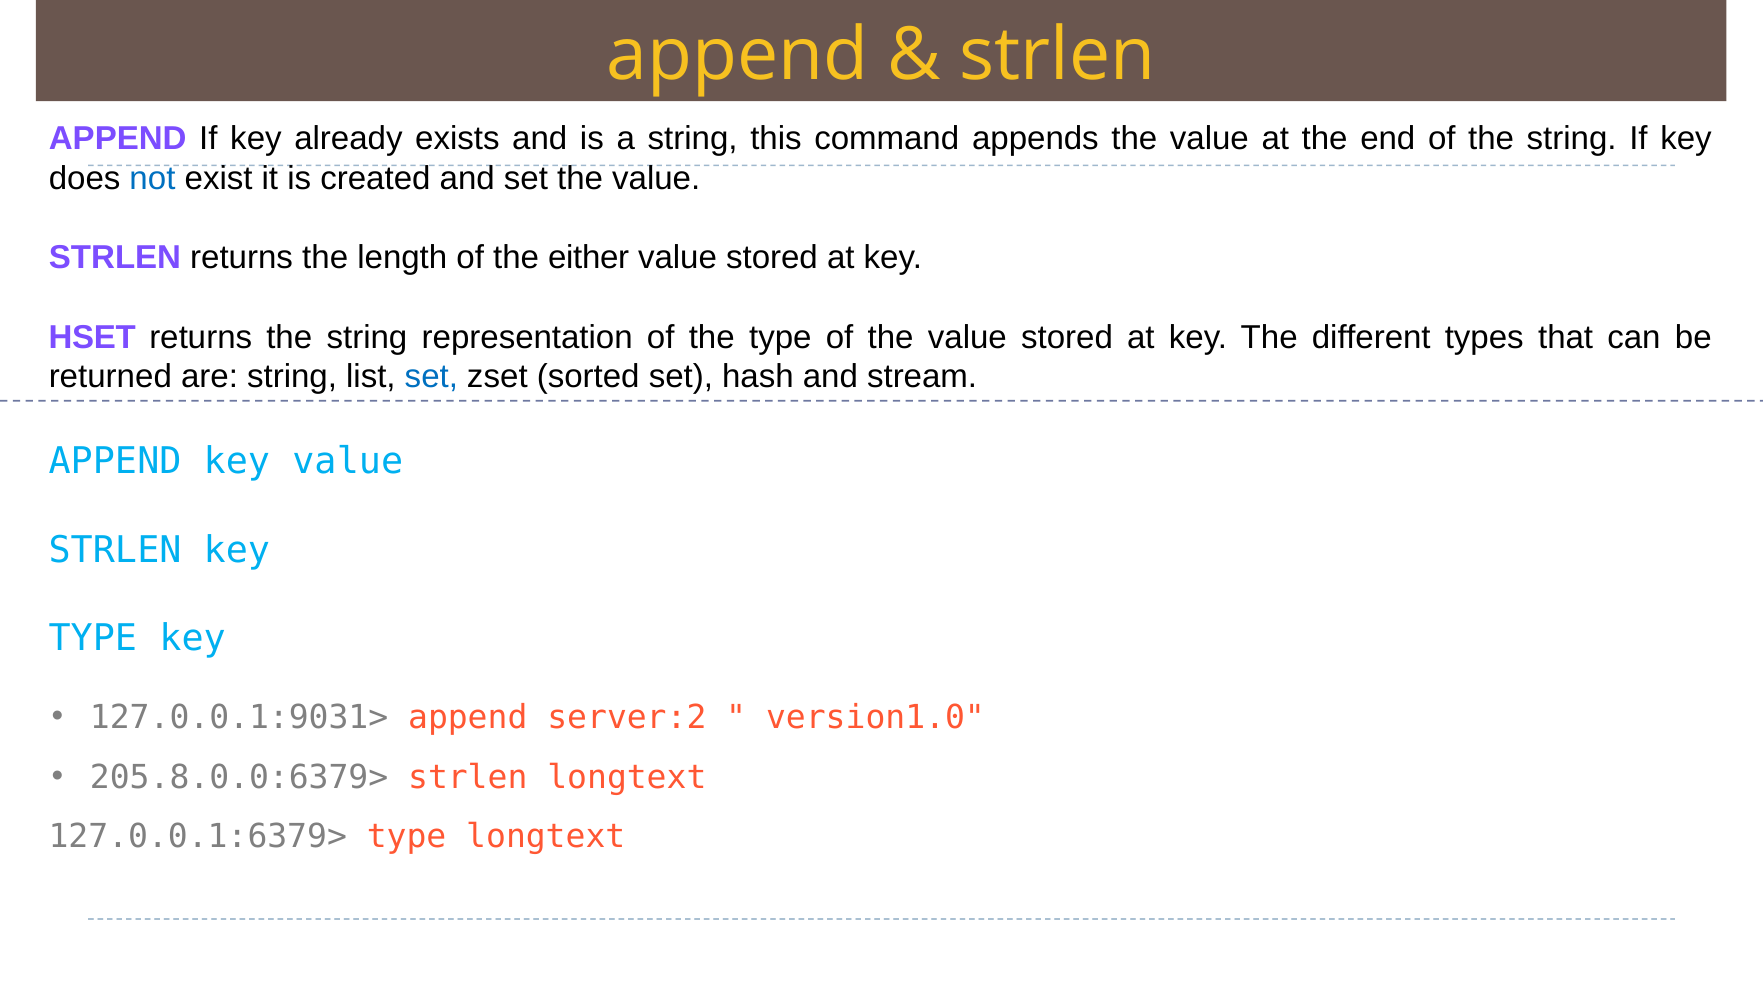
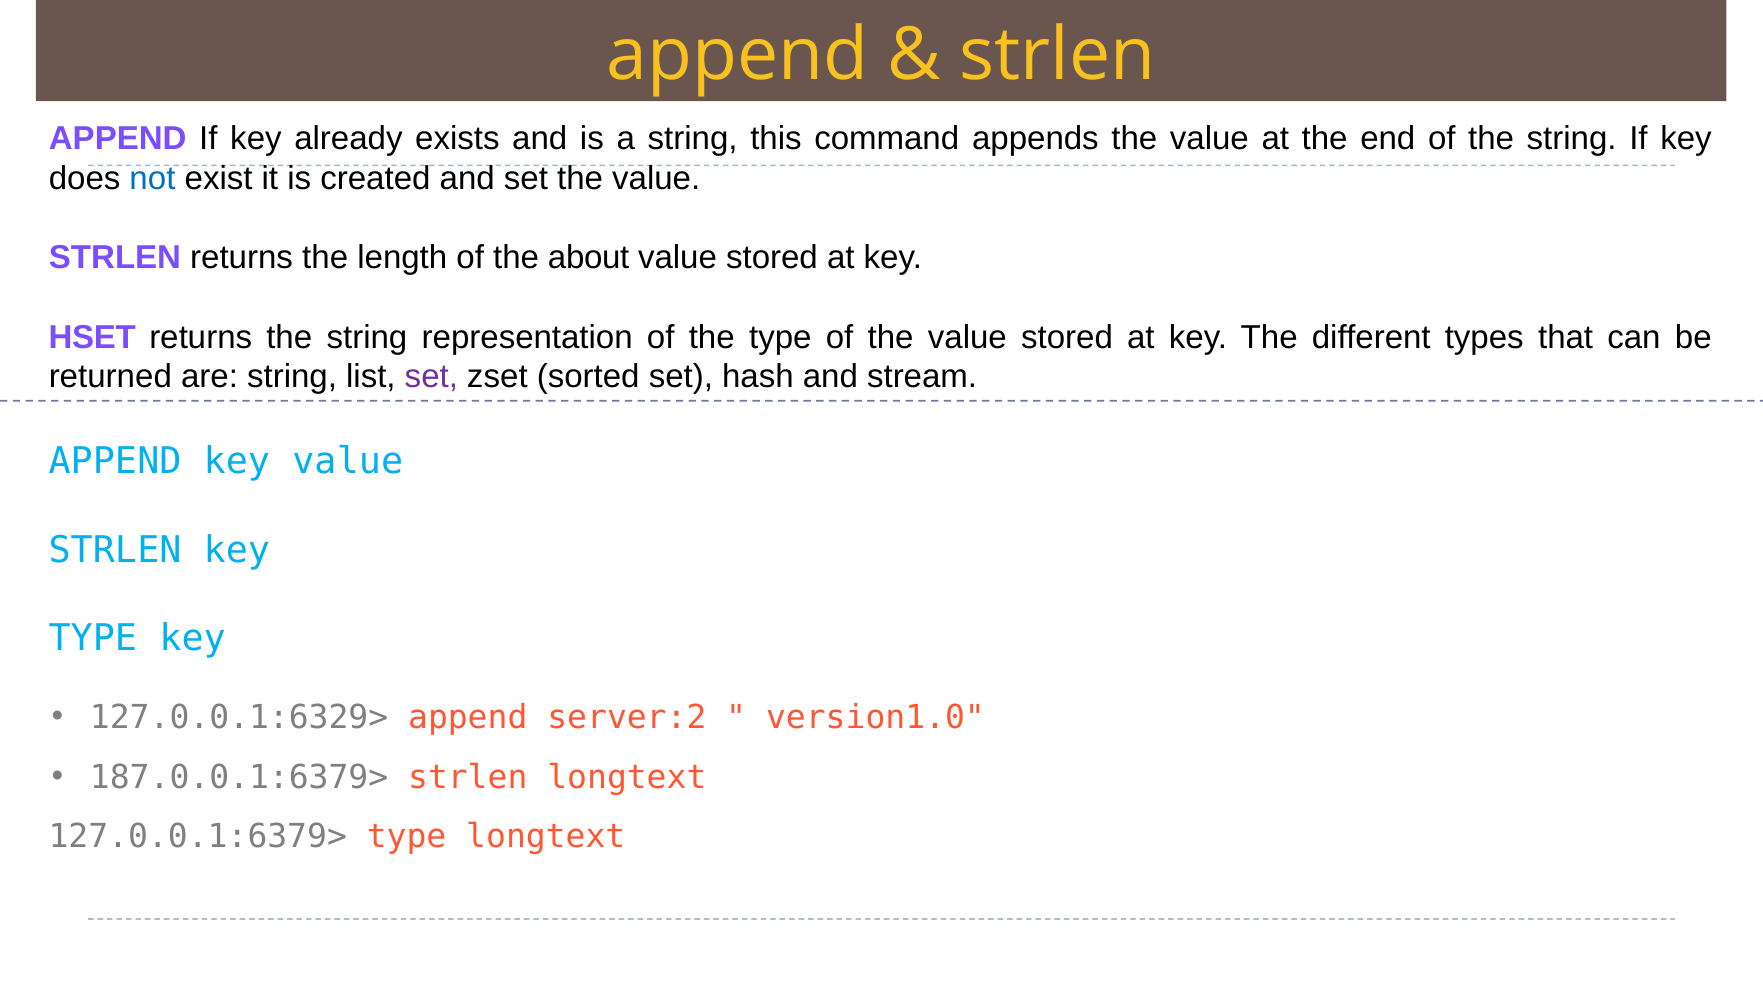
either: either -> about
set at (431, 377) colour: blue -> purple
127.0.0.1:9031>: 127.0.0.1:9031> -> 127.0.0.1:6329>
205.8.0.0:6379>: 205.8.0.0:6379> -> 187.0.0.1:6379>
